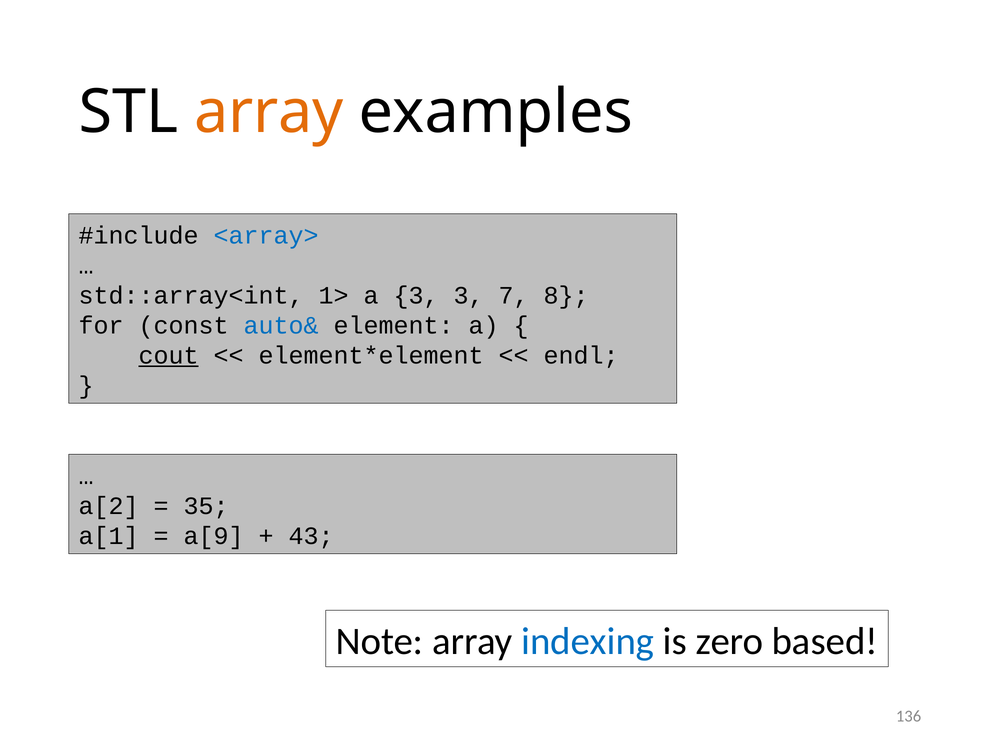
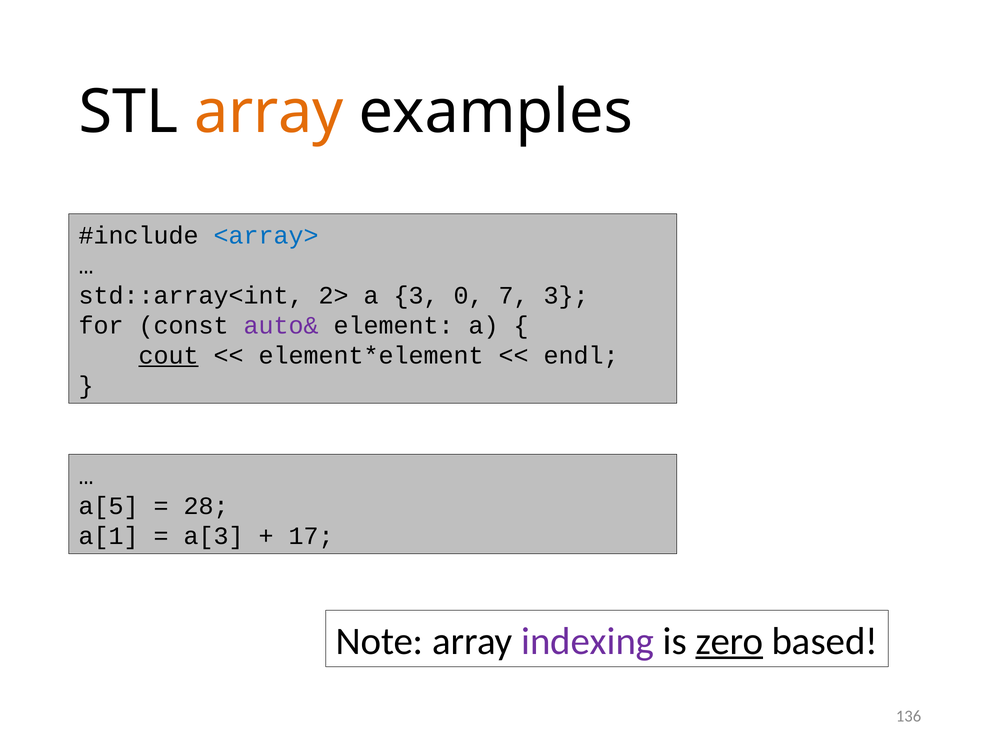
1>: 1> -> 2>
3 3: 3 -> 0
7 8: 8 -> 3
auto& colour: blue -> purple
a[2: a[2 -> a[5
35: 35 -> 28
a[9: a[9 -> a[3
43: 43 -> 17
indexing colour: blue -> purple
zero underline: none -> present
